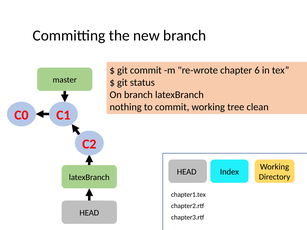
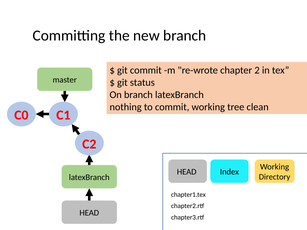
6: 6 -> 2
